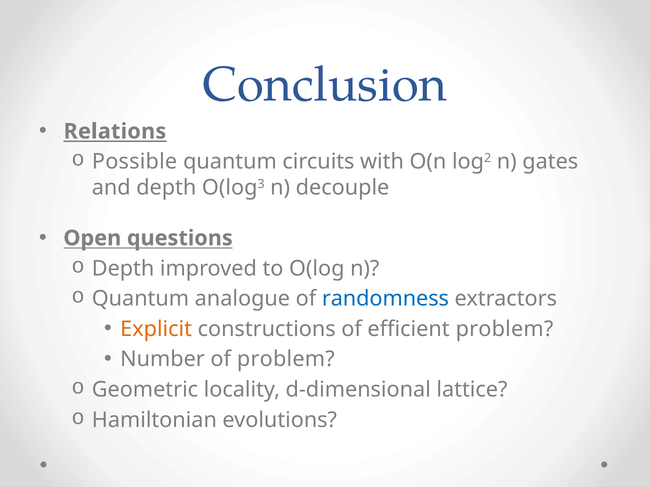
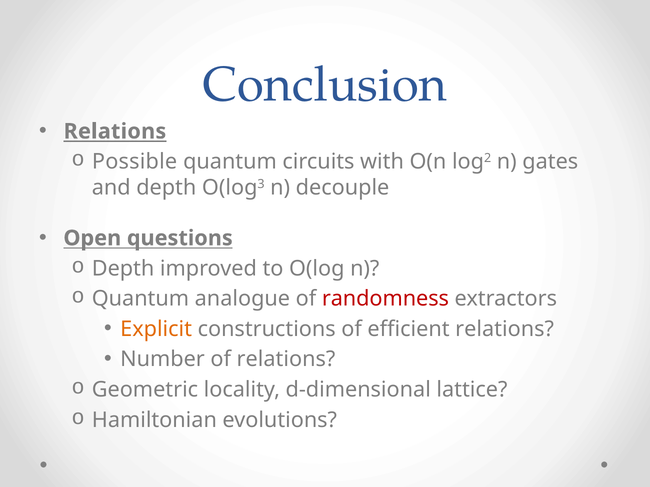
randomness colour: blue -> red
efficient problem: problem -> relations
of problem: problem -> relations
